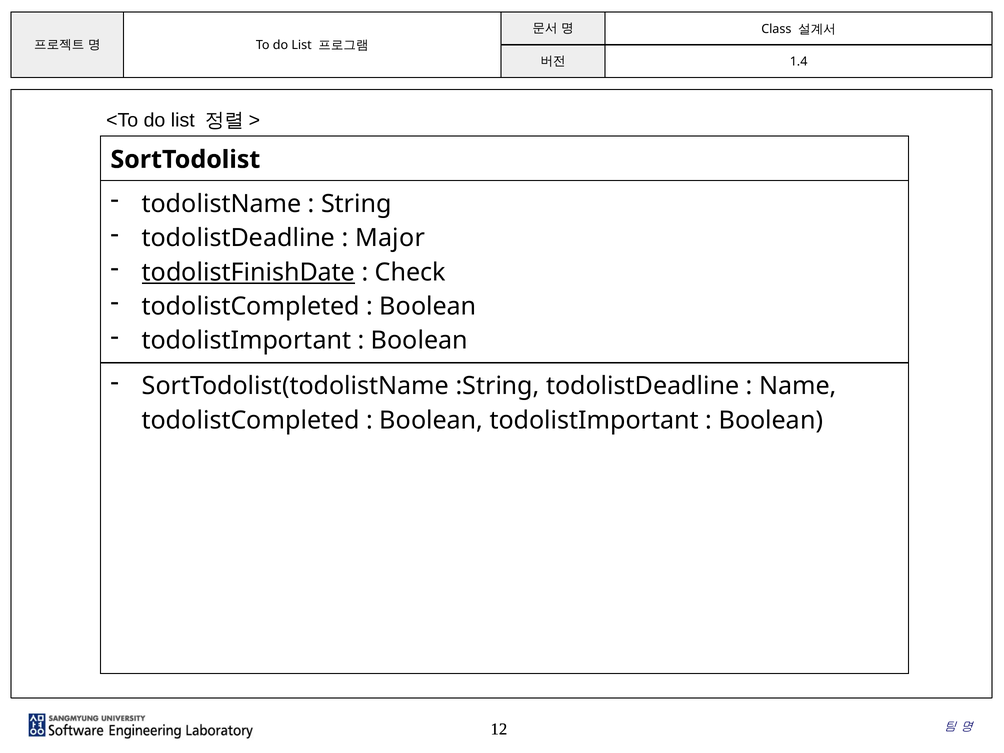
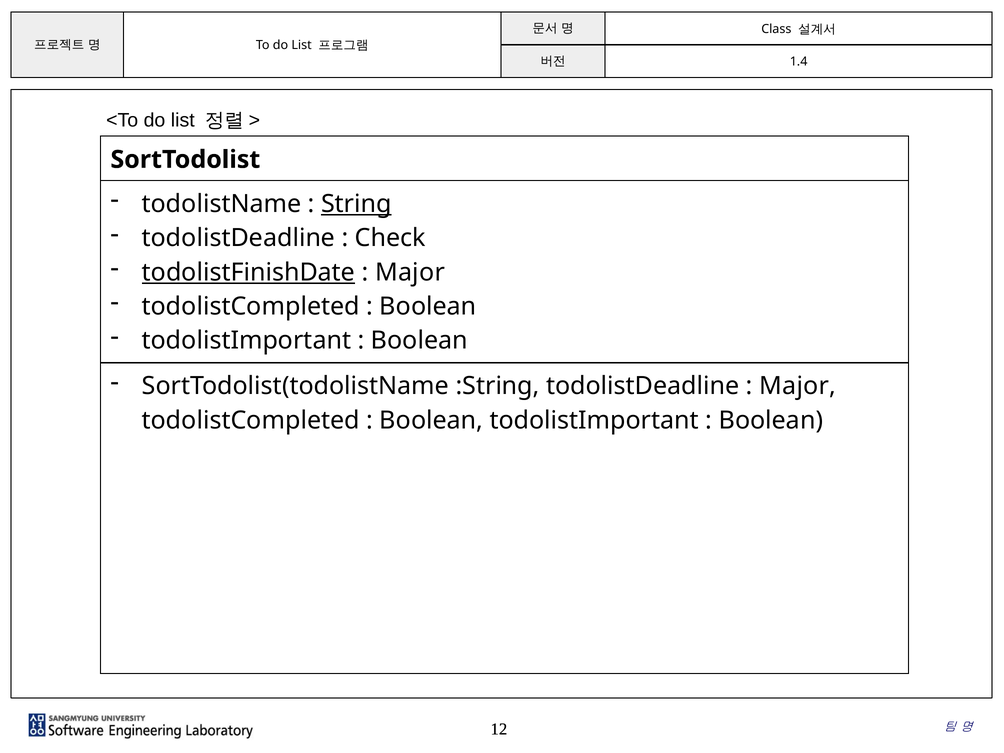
String underline: none -> present
Major: Major -> Check
Check at (410, 272): Check -> Major
Name at (798, 386): Name -> Major
